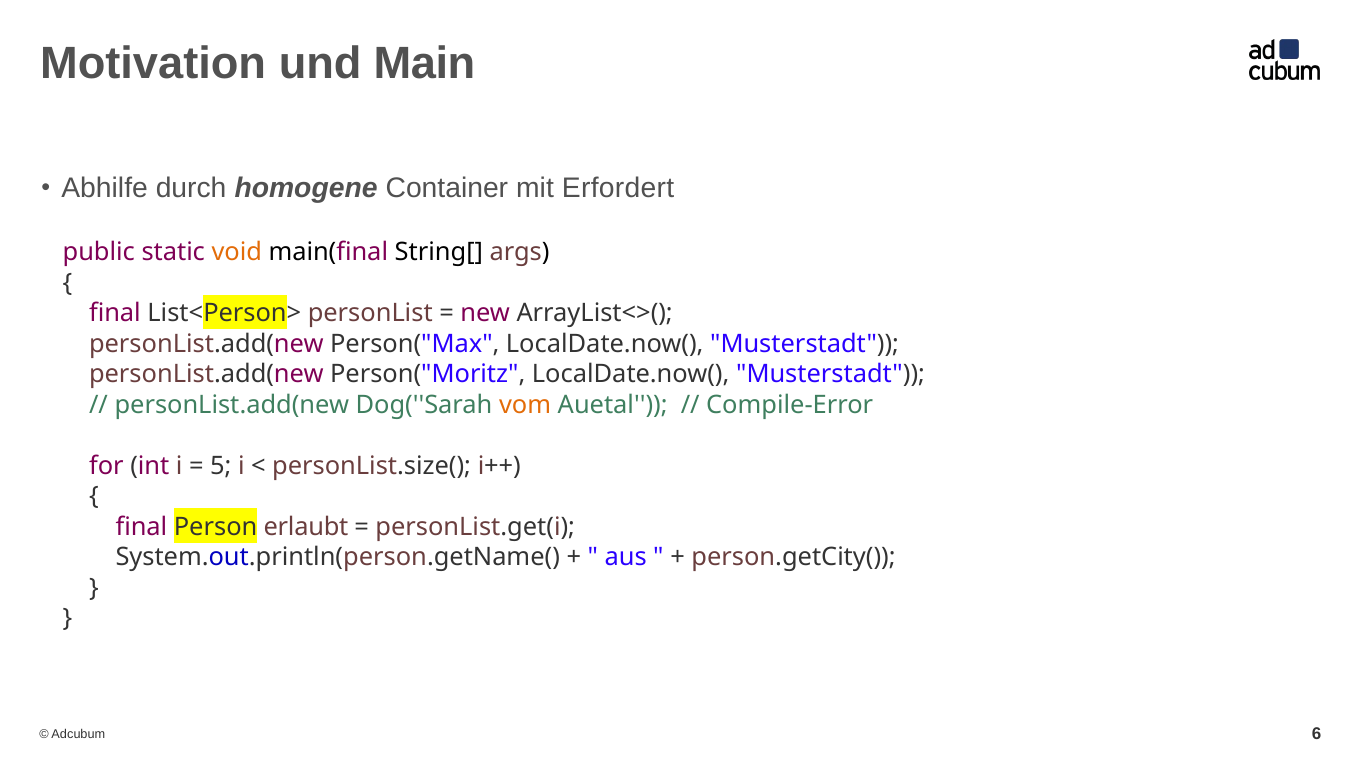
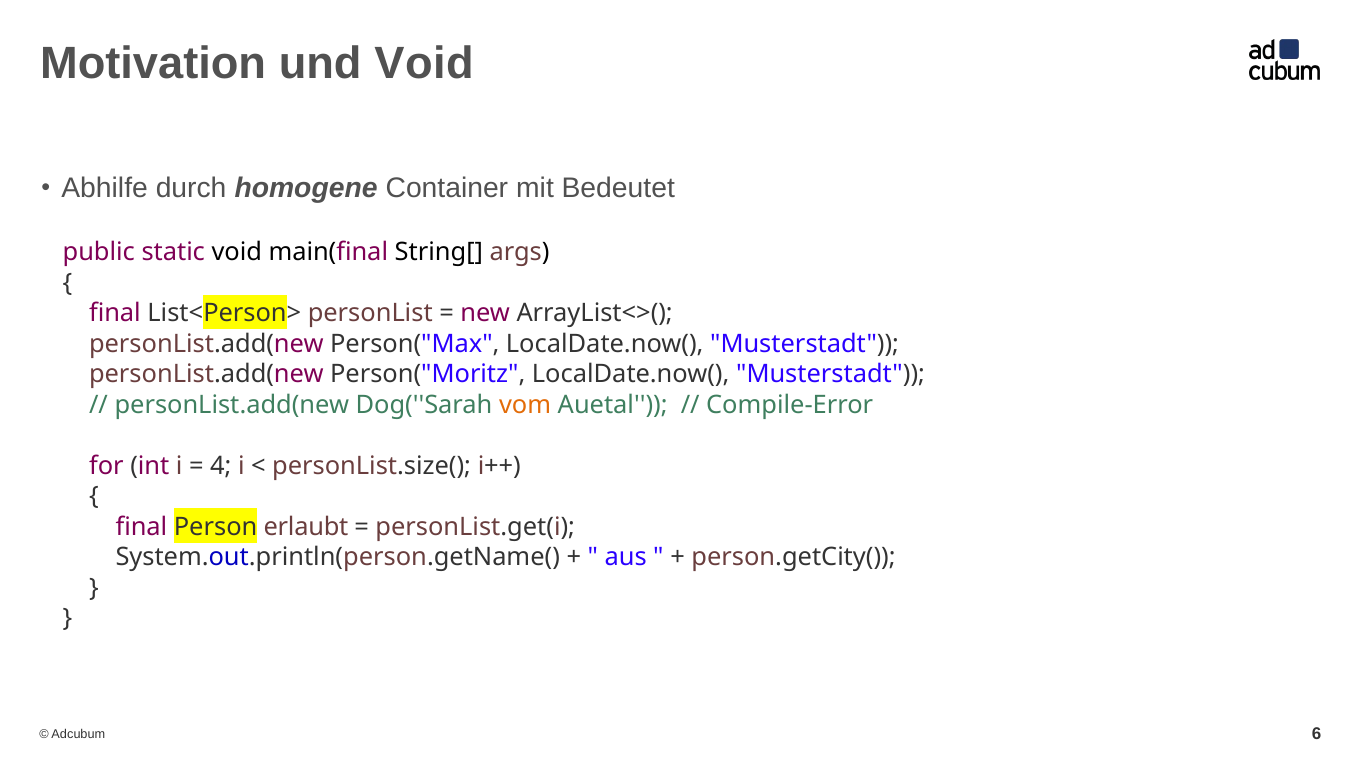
und Main: Main -> Void
Erfordert: Erfordert -> Bedeutet
void at (237, 252) colour: orange -> black
5: 5 -> 4
